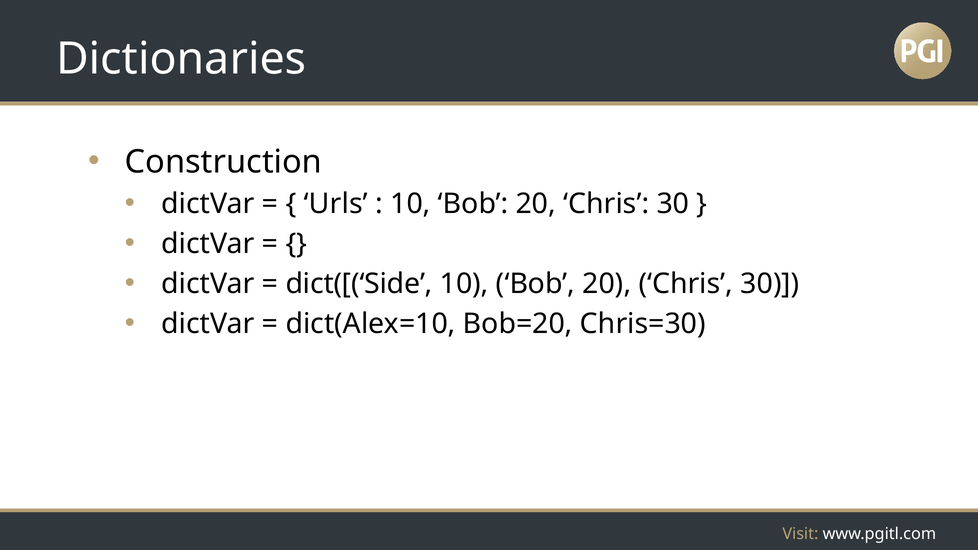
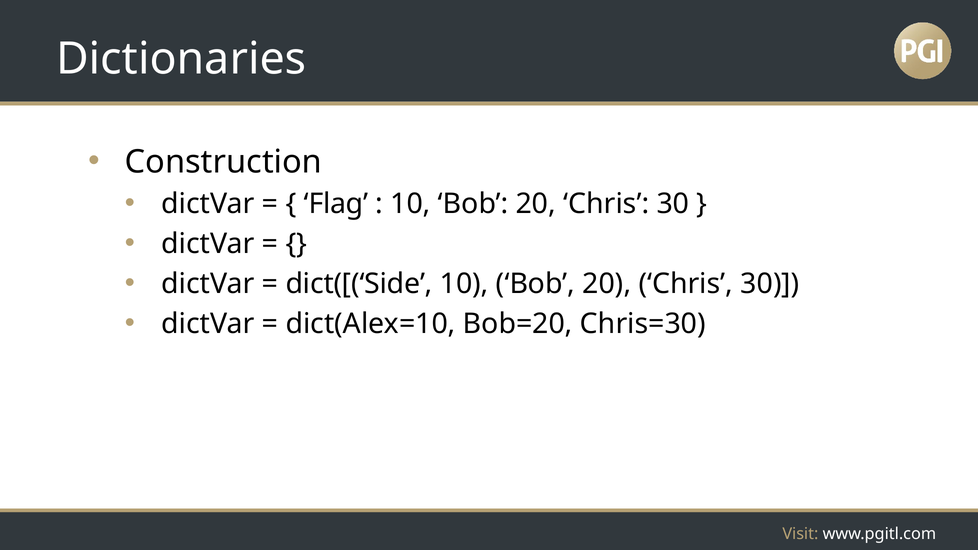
Urls: Urls -> Flag
